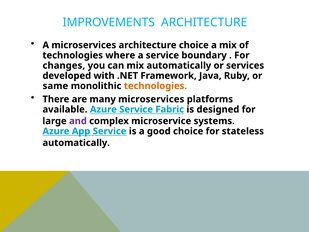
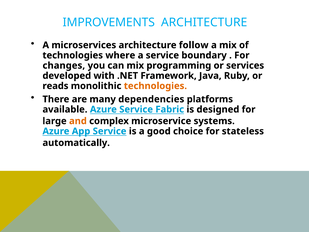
architecture choice: choice -> follow
mix automatically: automatically -> programming
same: same -> reads
many microservices: microservices -> dependencies
and colour: purple -> orange
